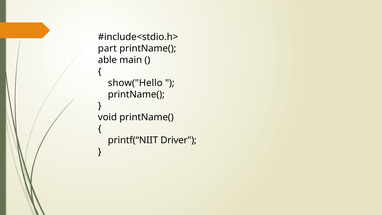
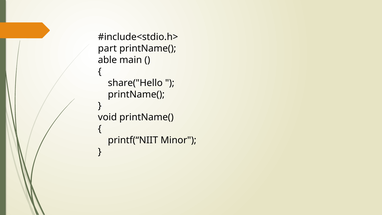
show("Hello: show("Hello -> share("Hello
Driver: Driver -> Minor
